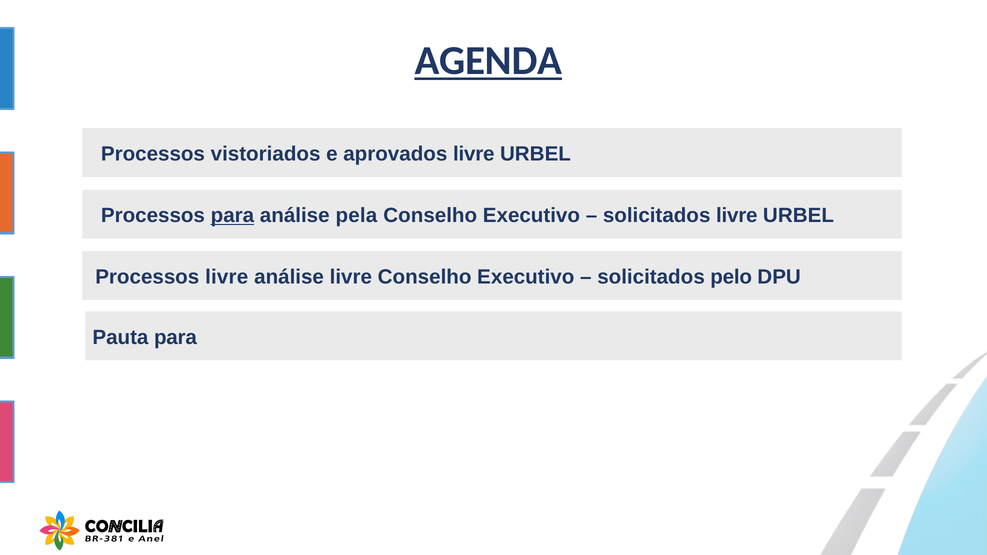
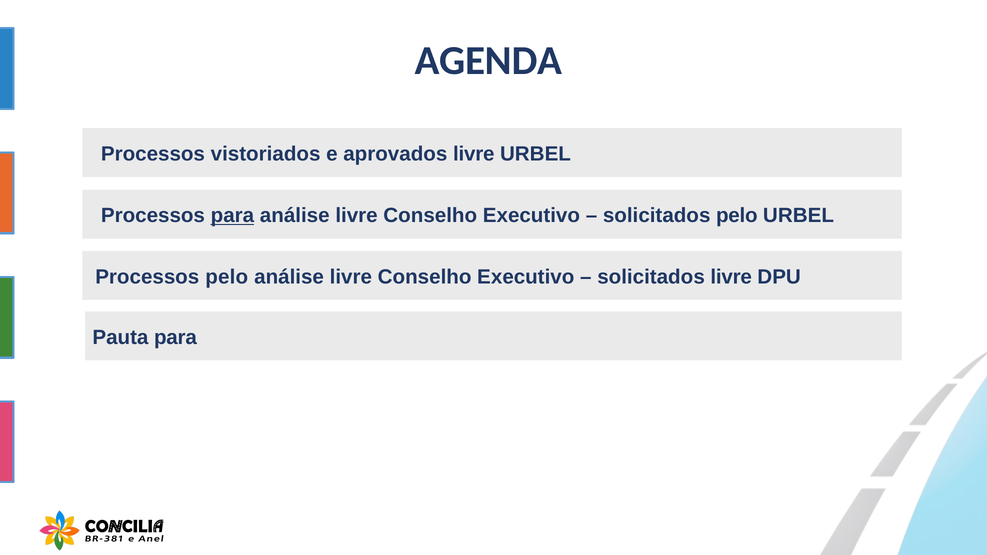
AGENDA underline: present -> none
pela at (356, 216): pela -> livre
solicitados livre: livre -> pelo
Processos livre: livre -> pelo
solicitados pelo: pelo -> livre
